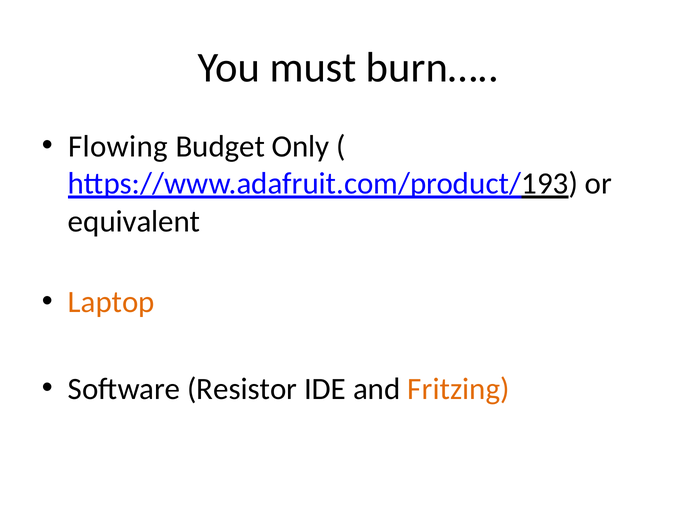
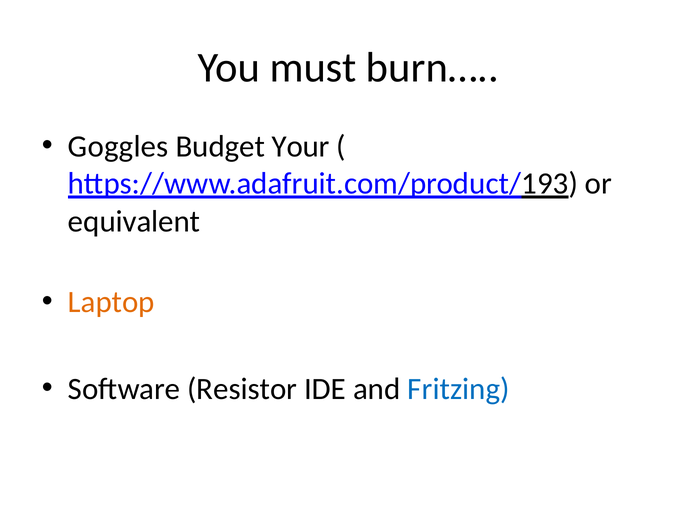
Flowing: Flowing -> Goggles
Only: Only -> Your
Fritzing colour: orange -> blue
